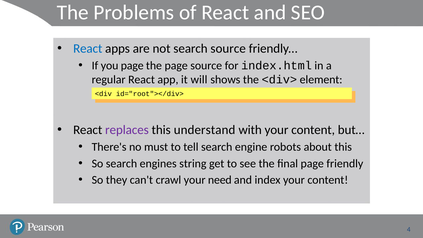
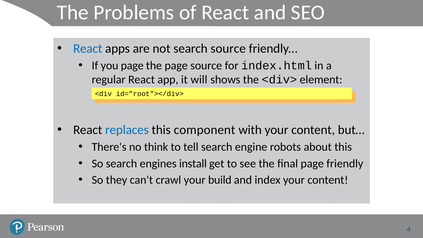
replaces colour: purple -> blue
understand: understand -> component
must: must -> think
string: string -> install
need: need -> build
